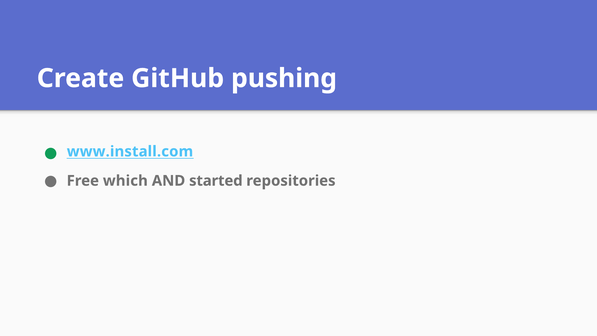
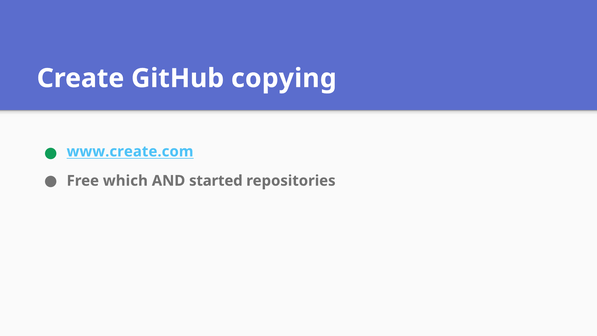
pushing: pushing -> copying
www.install.com: www.install.com -> www.create.com
